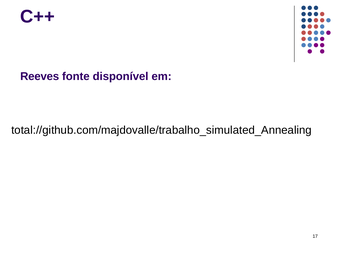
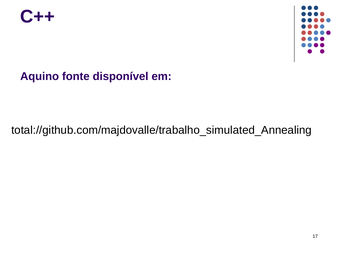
Reeves: Reeves -> Aquino
